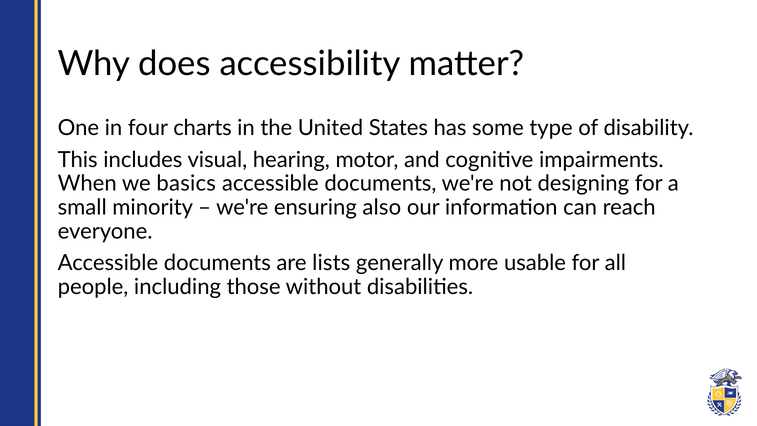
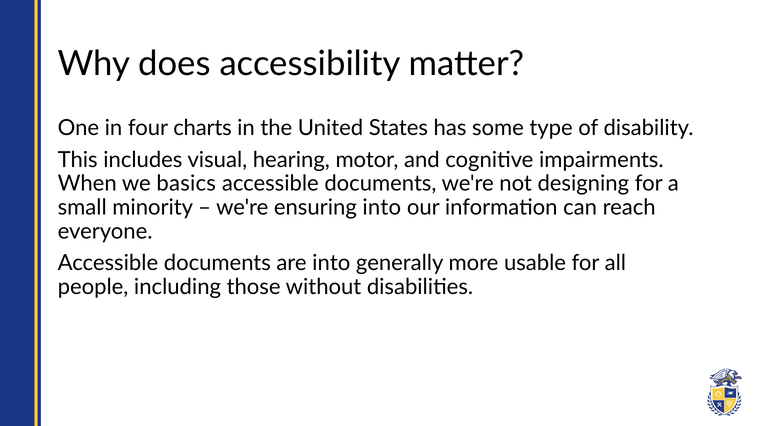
ensuring also: also -> into
are lists: lists -> into
